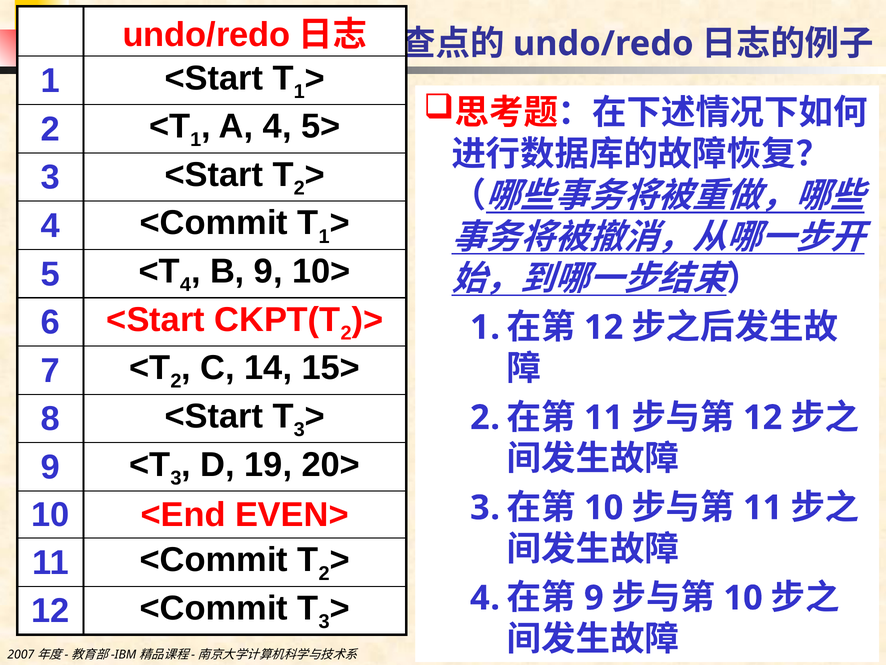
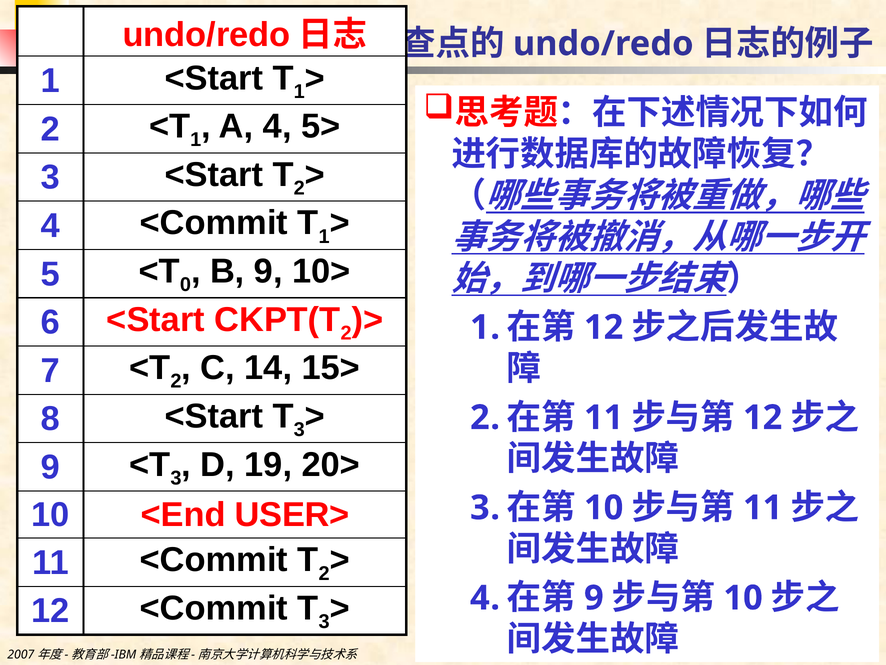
4 at (186, 285): 4 -> 0
EVEN>: EVEN> -> USER>
